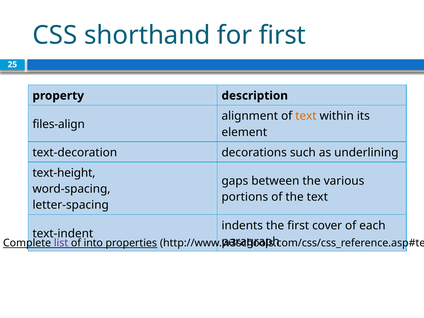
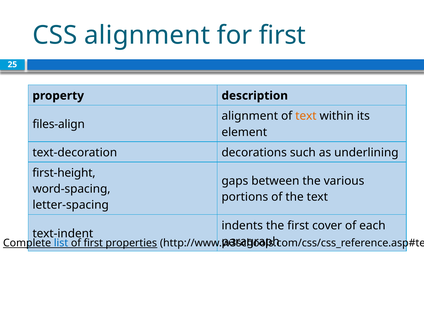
CSS shorthand: shorthand -> alignment
text-height: text-height -> first-height
list colour: purple -> blue
of into: into -> first
